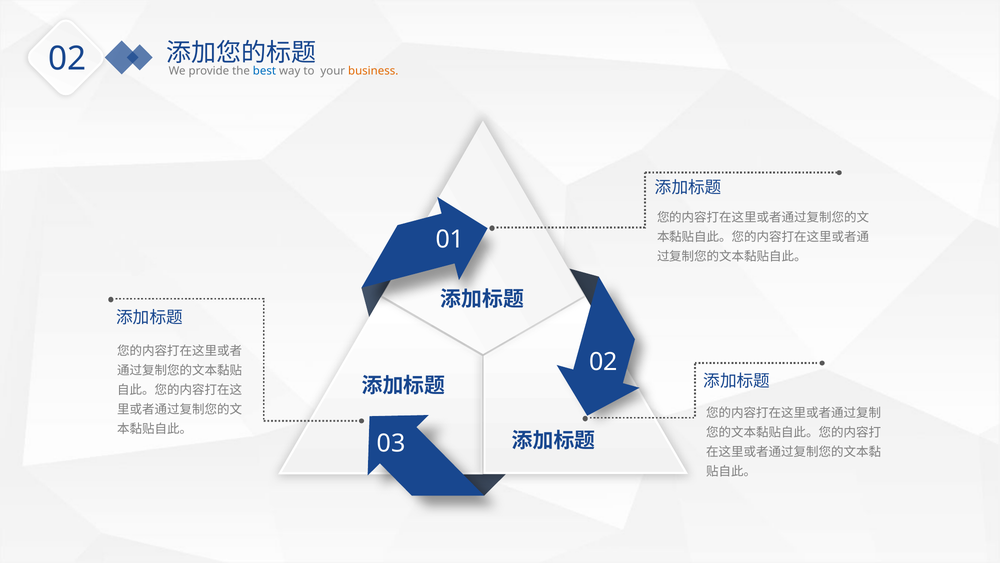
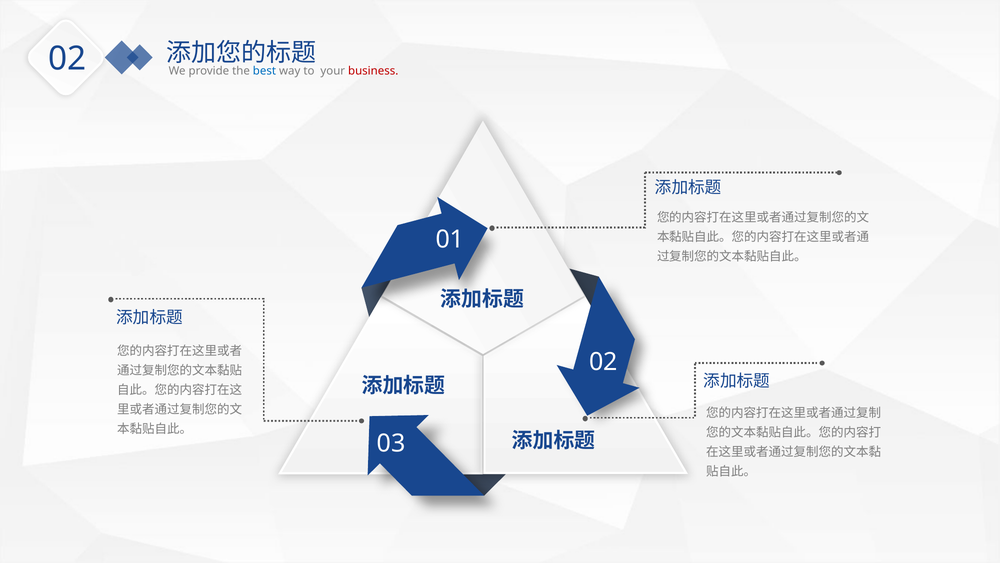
business colour: orange -> red
